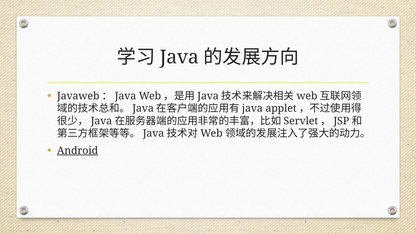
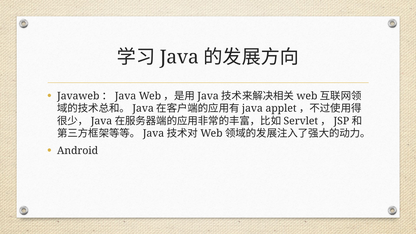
Android underline: present -> none
